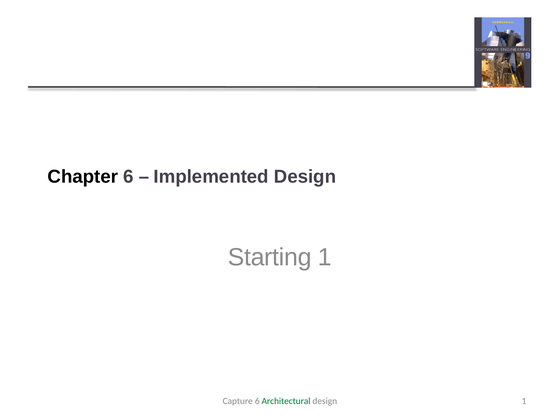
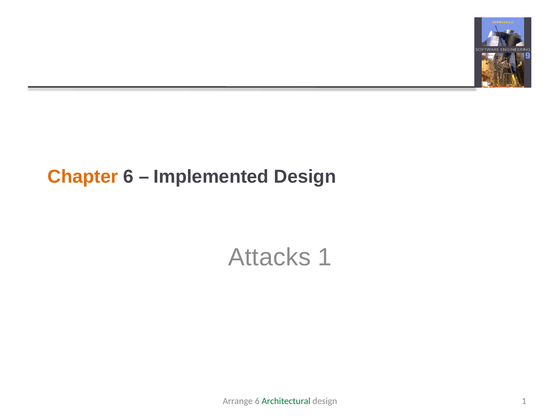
Chapter colour: black -> orange
Starting: Starting -> Attacks
Capture: Capture -> Arrange
